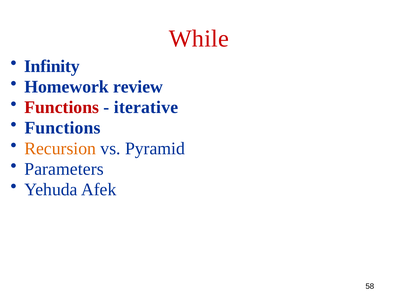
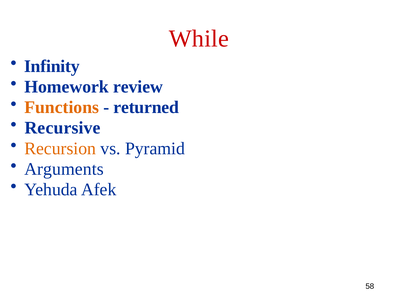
Functions at (62, 107) colour: red -> orange
iterative: iterative -> returned
Functions at (63, 128): Functions -> Recursive
Parameters: Parameters -> Arguments
